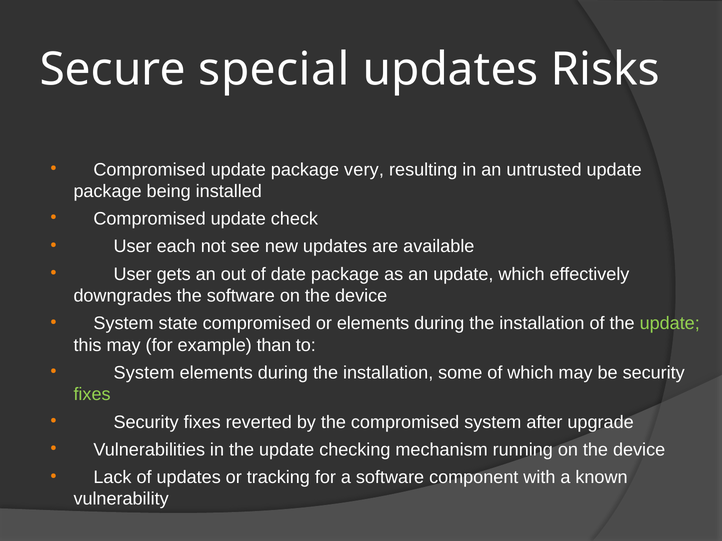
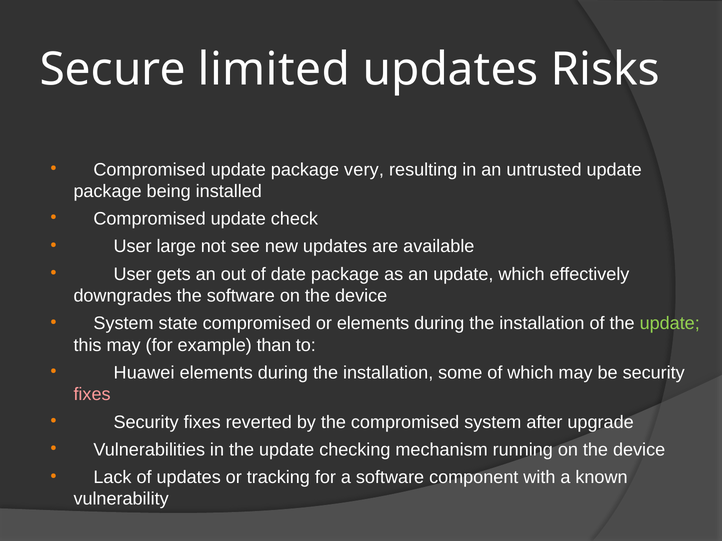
special: special -> limited
each: each -> large
System at (144, 373): System -> Huawei
fixes at (92, 395) colour: light green -> pink
